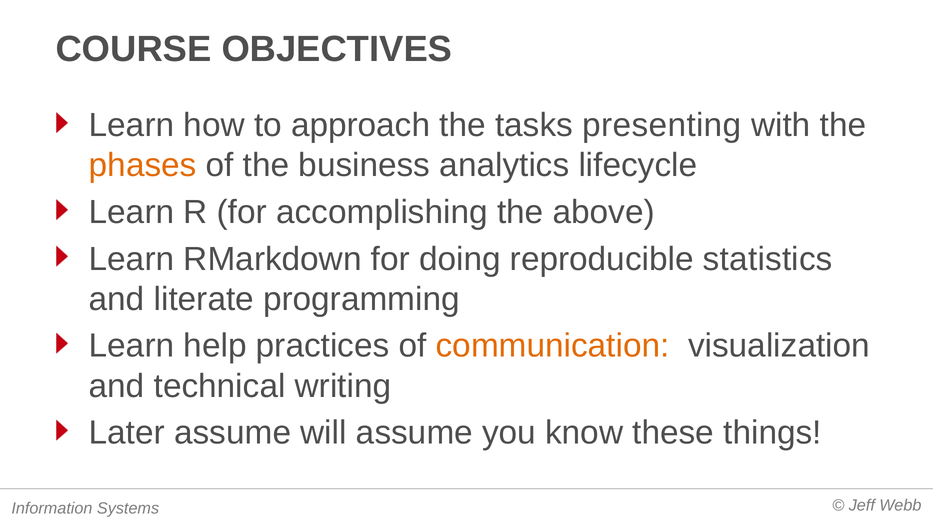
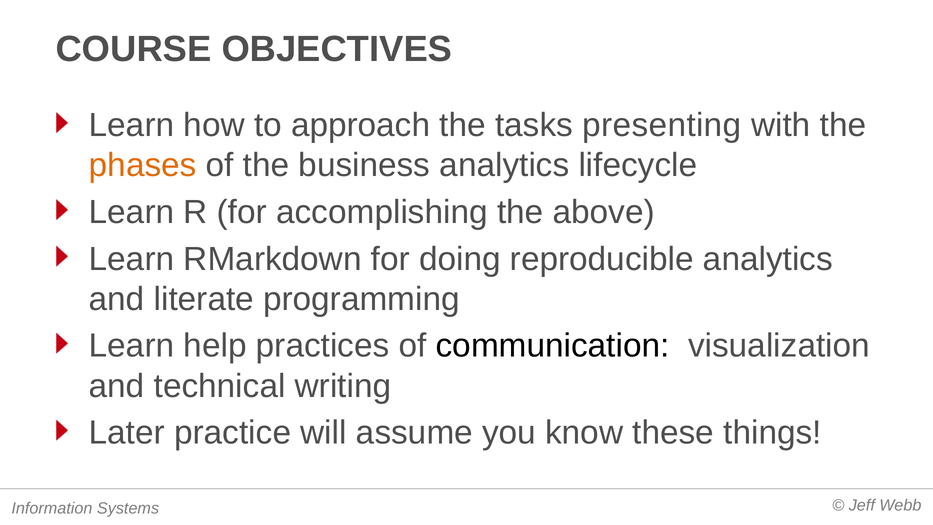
reproducible statistics: statistics -> analytics
communication colour: orange -> black
Later assume: assume -> practice
